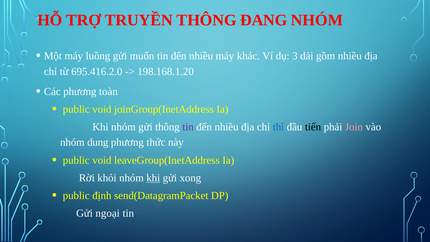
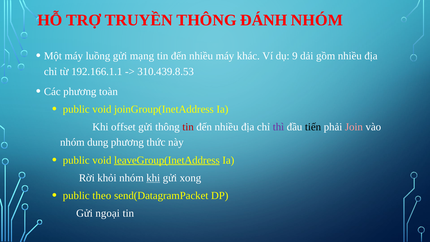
ĐANG: ĐANG -> ĐÁNH
muốn: muốn -> mạng
3: 3 -> 9
695.416.2.0: 695.416.2.0 -> 192.166.1.1
198.168.1.20: 198.168.1.20 -> 310.439.8.53
Khi nhóm: nhóm -> offset
tin at (188, 127) colour: purple -> red
thì colour: blue -> purple
leaveGroup(InetAddress underline: none -> present
định: định -> theo
